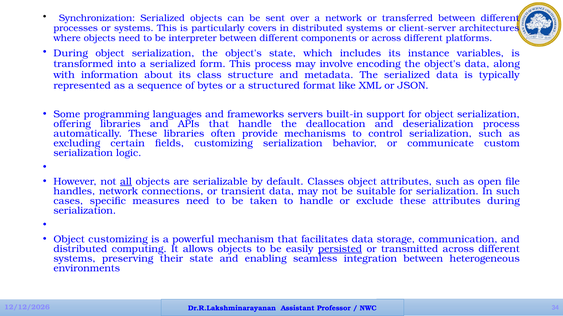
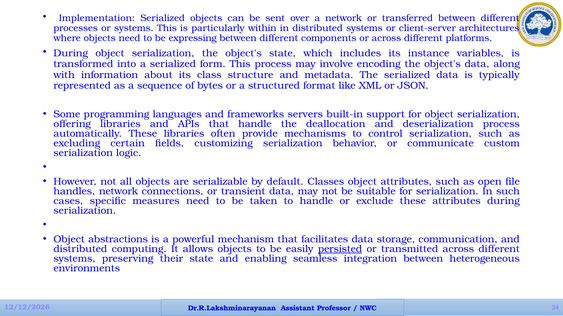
Synchronization: Synchronization -> Implementation
covers: covers -> within
interpreter: interpreter -> expressing
all underline: present -> none
Object customizing: customizing -> abstractions
